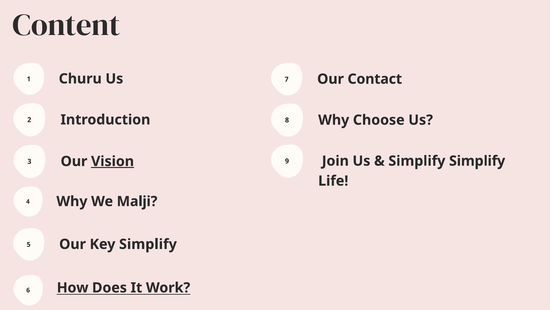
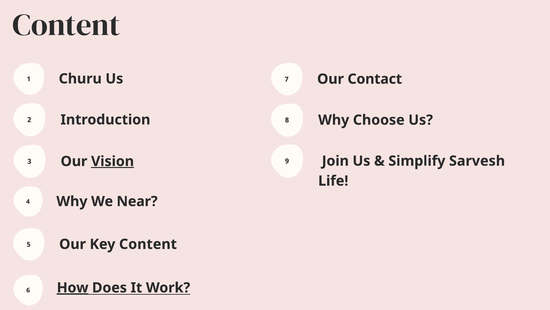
Simplify Simplify: Simplify -> Sarvesh
Malji: Malji -> Near
Key Simplify: Simplify -> Content
How underline: none -> present
